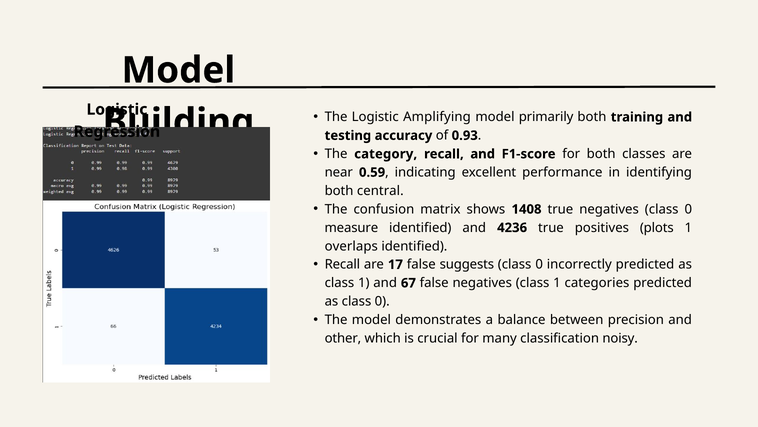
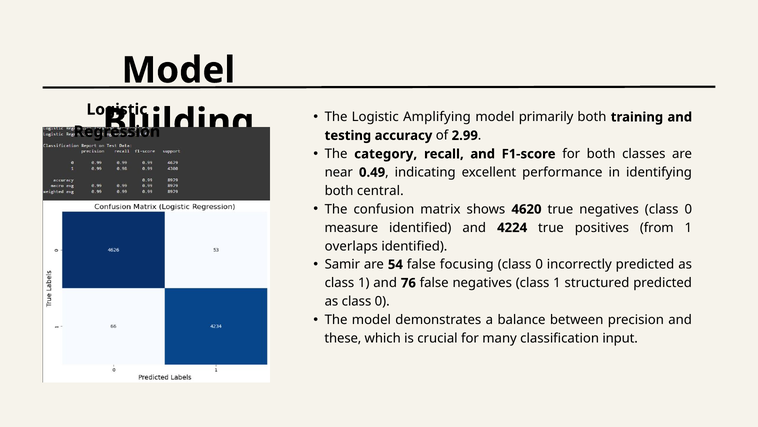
0.93: 0.93 -> 2.99
0.59: 0.59 -> 0.49
1408: 1408 -> 4620
4236: 4236 -> 4224
plots: plots -> from
Recall at (342, 264): Recall -> Samir
17: 17 -> 54
suggests: suggests -> focusing
67: 67 -> 76
categories: categories -> structured
other: other -> these
noisy: noisy -> input
